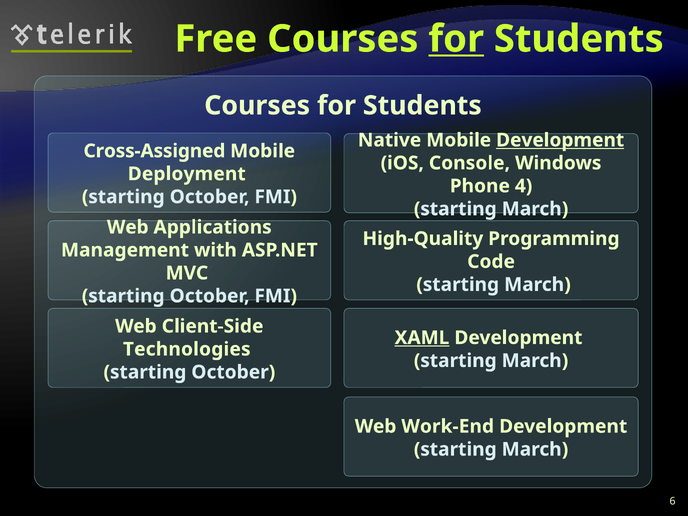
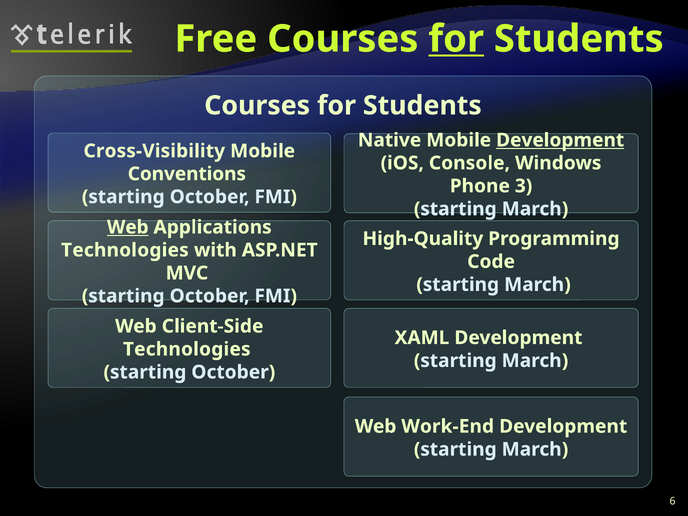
Cross-Assigned: Cross-Assigned -> Cross-Visibility
Deployment: Deployment -> Conventions
4: 4 -> 3
Web at (128, 227) underline: none -> present
Management at (125, 250): Management -> Technologies
XAML underline: present -> none
